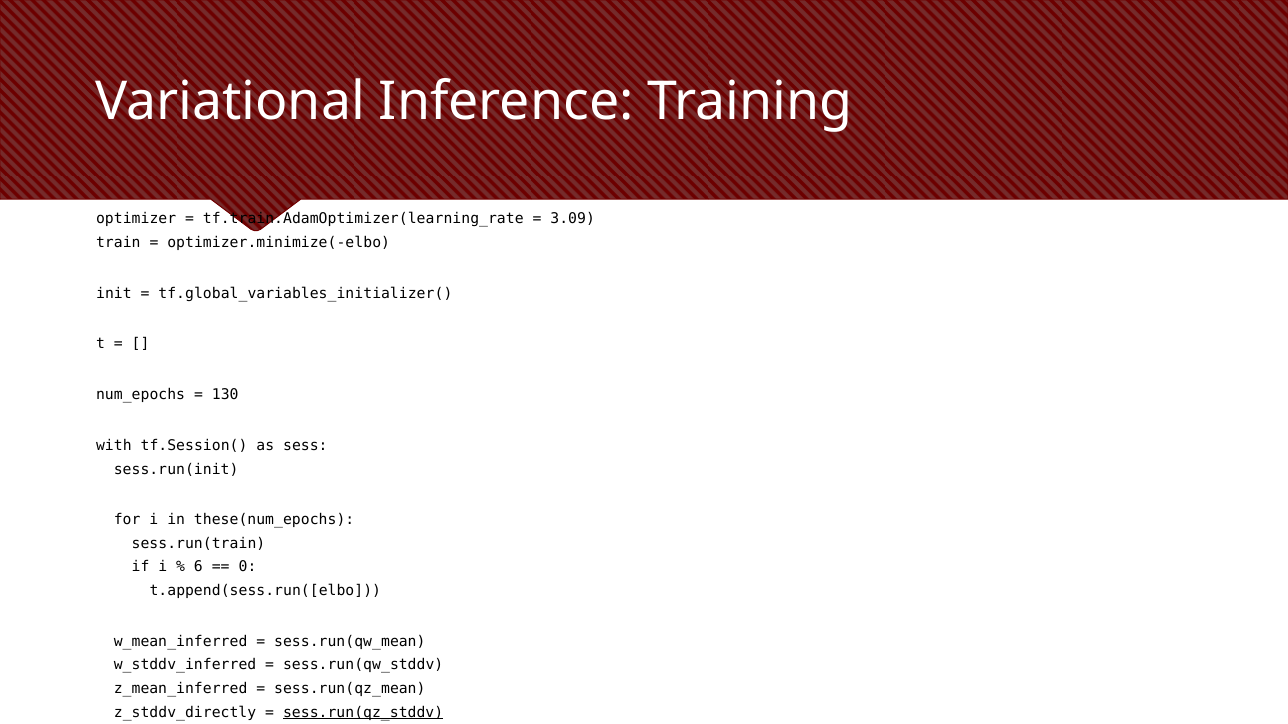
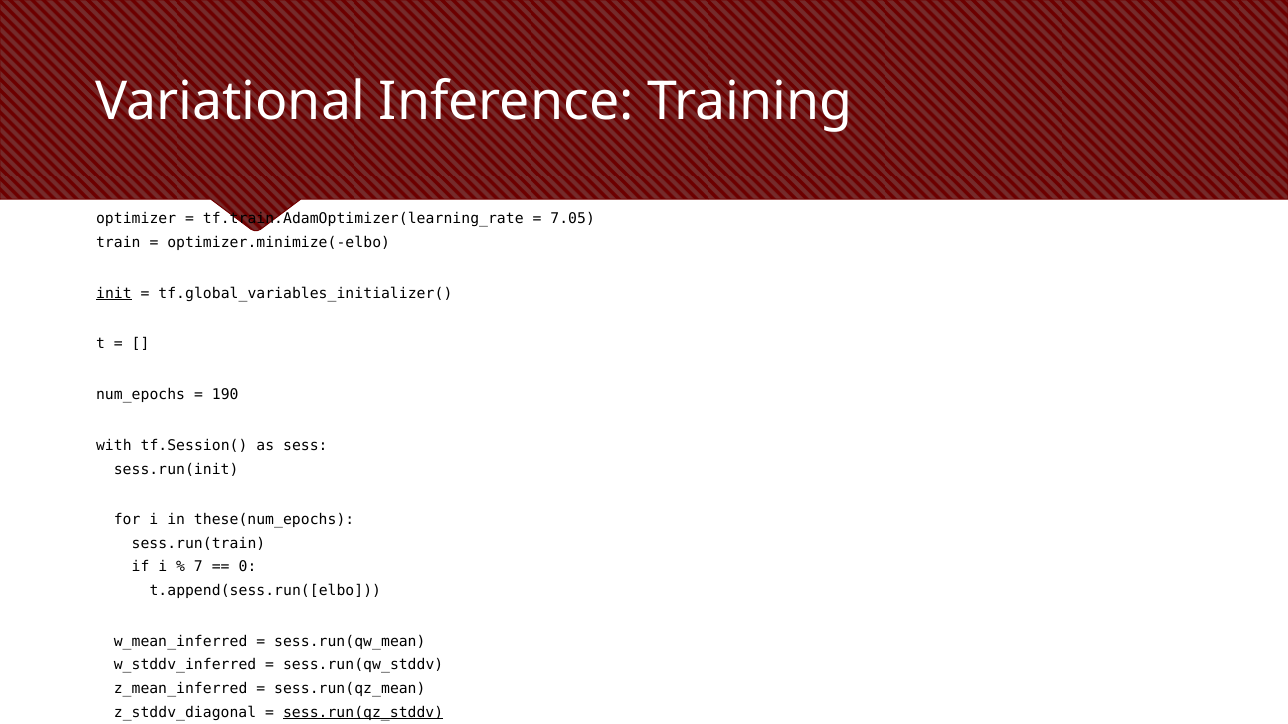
3.09: 3.09 -> 7.05
init underline: none -> present
130: 130 -> 190
6: 6 -> 7
z_stddv_directly: z_stddv_directly -> z_stddv_diagonal
